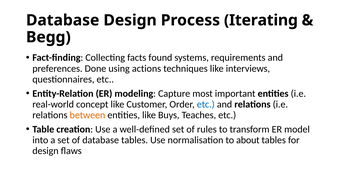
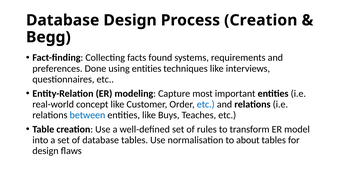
Process Iterating: Iterating -> Creation
using actions: actions -> entities
between colour: orange -> blue
